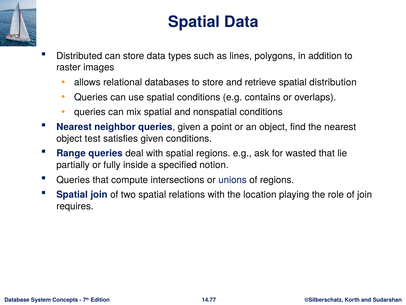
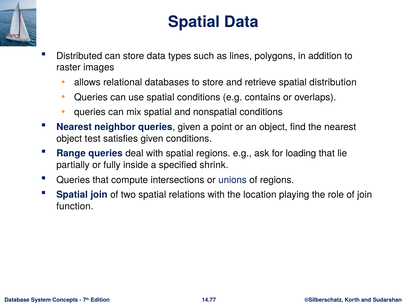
wasted: wasted -> loading
notion: notion -> shrink
requires: requires -> function
